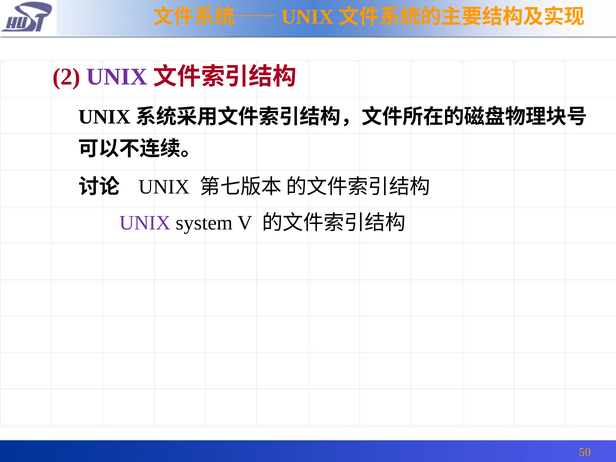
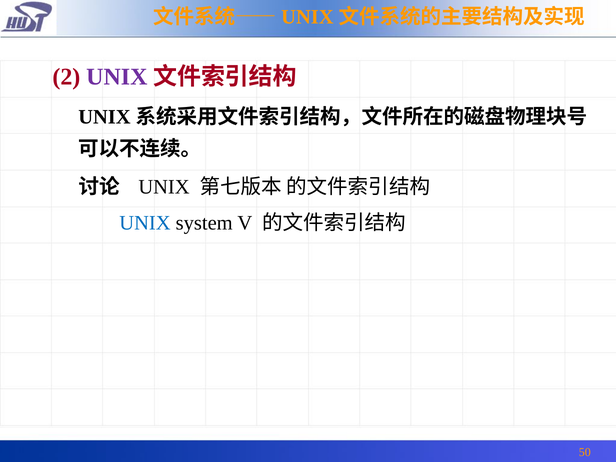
UNIX at (145, 223) colour: purple -> blue
